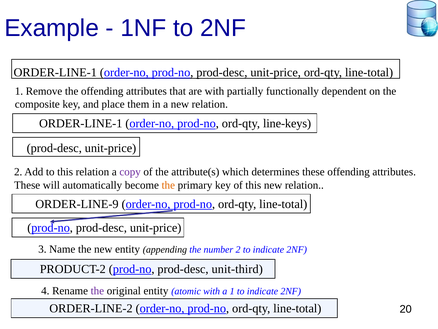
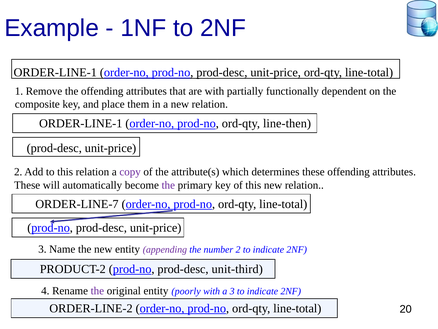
line-keys: line-keys -> line-then
the at (168, 185) colour: orange -> purple
ORDER-LINE-9: ORDER-LINE-9 -> ORDER-LINE-7
appending colour: black -> purple
atomic: atomic -> poorly
a 1: 1 -> 3
